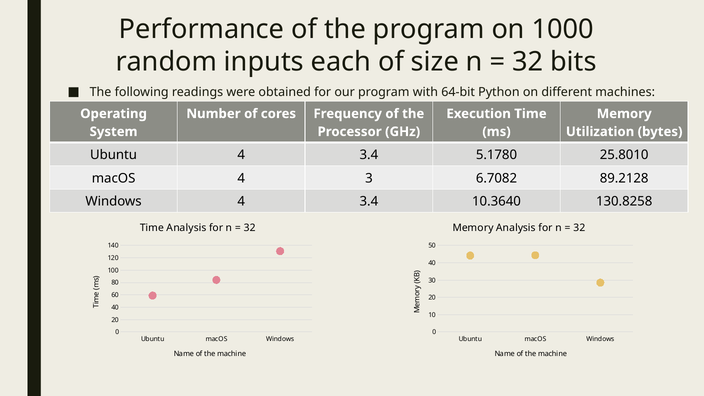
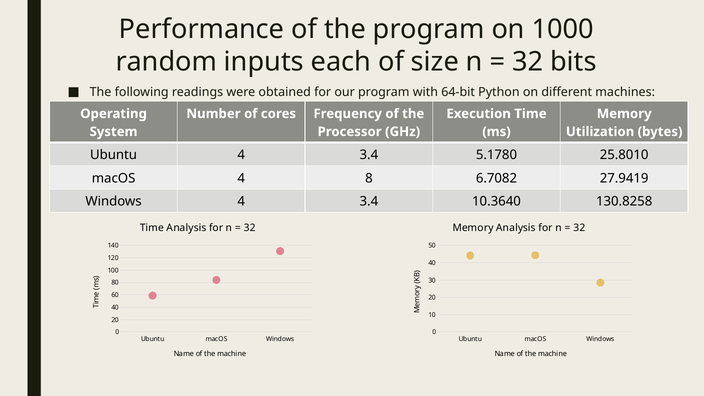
3: 3 -> 8
89.2128: 89.2128 -> 27.9419
